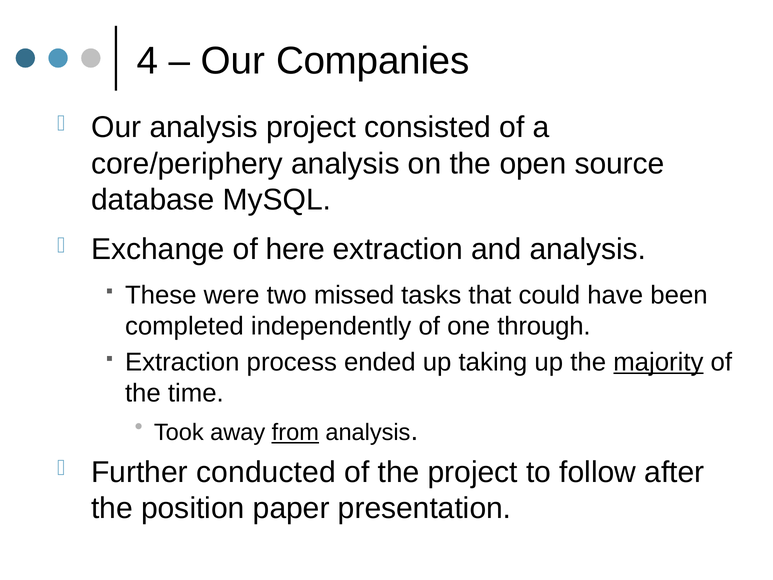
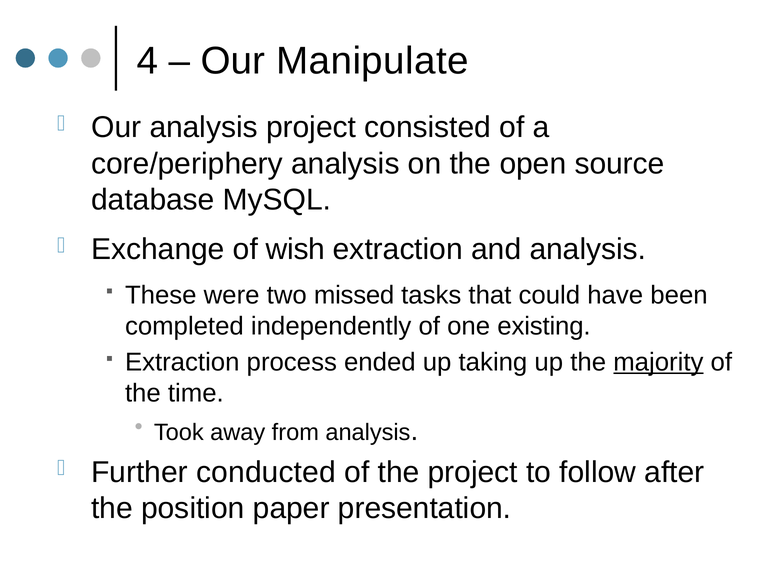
Companies: Companies -> Manipulate
here: here -> wish
through: through -> existing
from underline: present -> none
